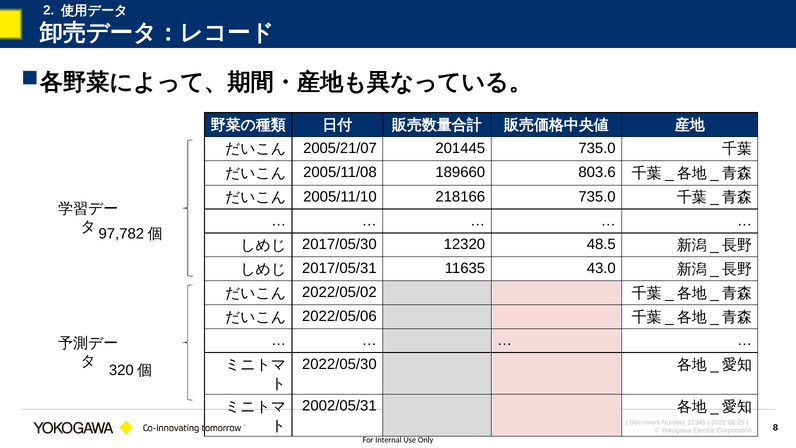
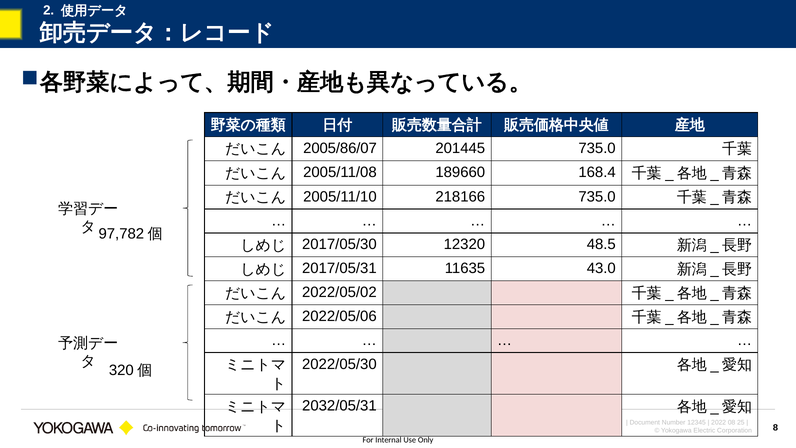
2005/21/07: 2005/21/07 -> 2005/86/07
803.6: 803.6 -> 168.4
2002/05/31: 2002/05/31 -> 2032/05/31
